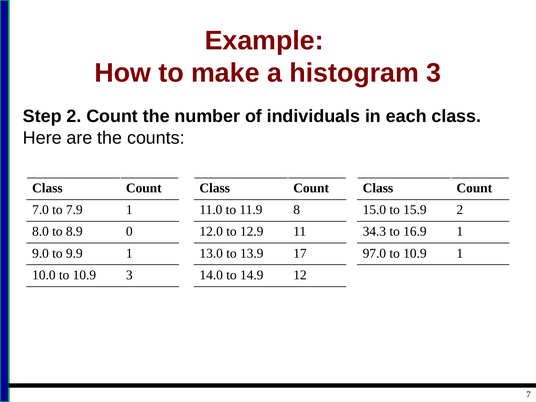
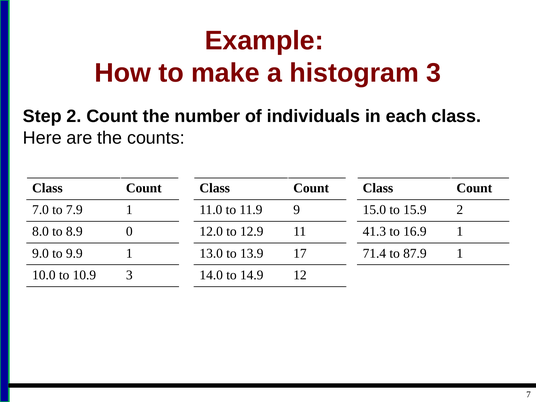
8: 8 -> 9
34.3: 34.3 -> 41.3
97.0: 97.0 -> 71.4
10.9 at (415, 253): 10.9 -> 87.9
